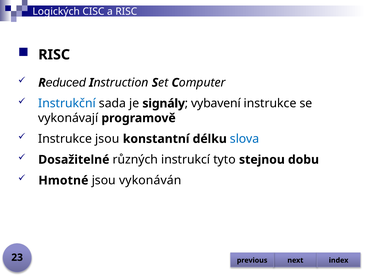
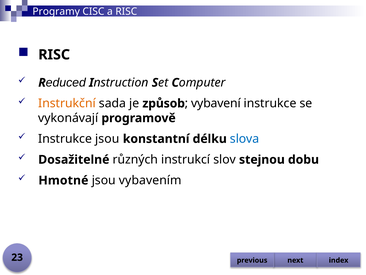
Logických: Logických -> Programy
Instrukční colour: blue -> orange
signály: signály -> způsob
tyto: tyto -> slov
vykonáván: vykonáván -> vybavením
